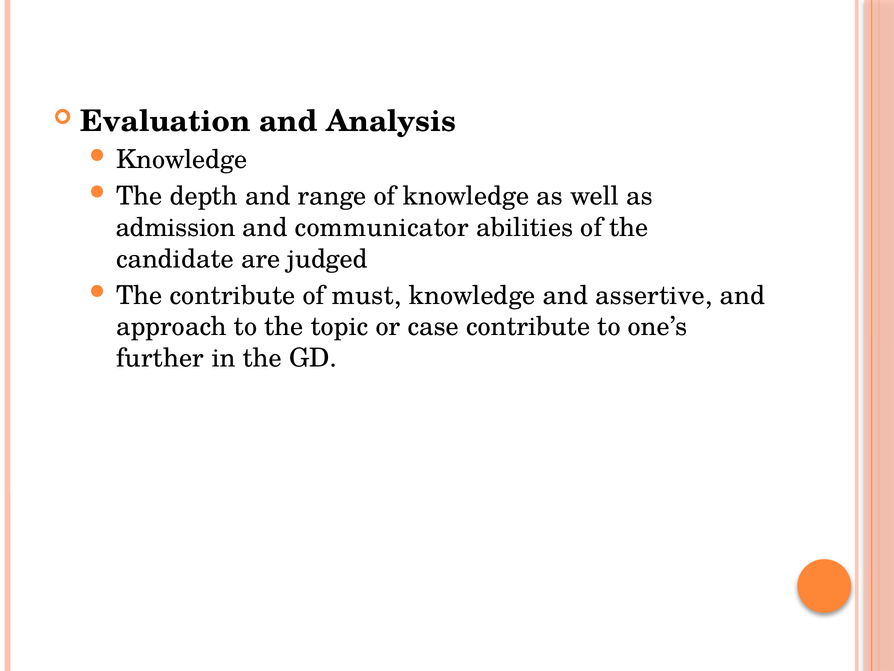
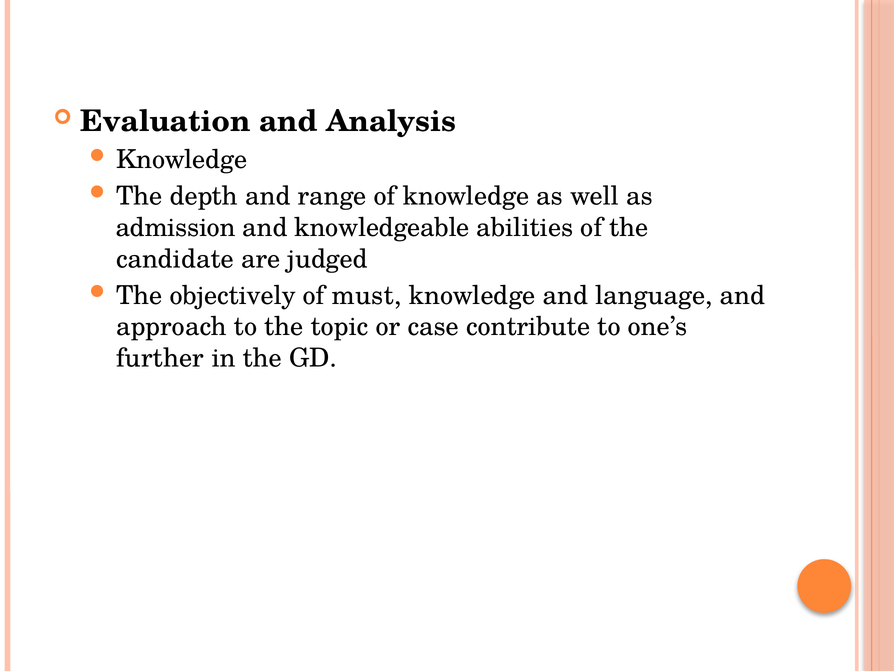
communicator: communicator -> knowledgeable
The contribute: contribute -> objectively
assertive: assertive -> language
